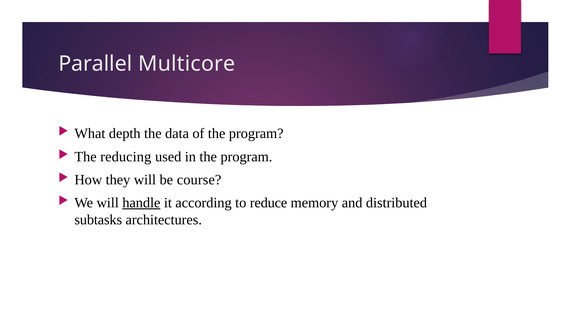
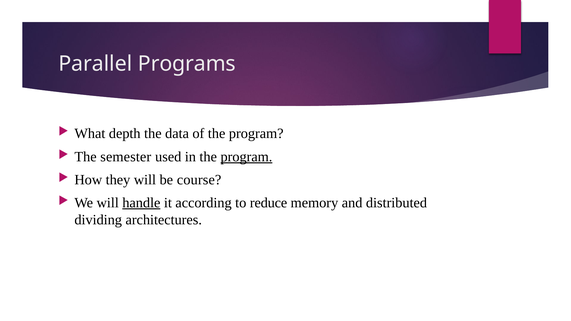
Multicore: Multicore -> Programs
reducing: reducing -> semester
program at (246, 157) underline: none -> present
subtasks: subtasks -> dividing
